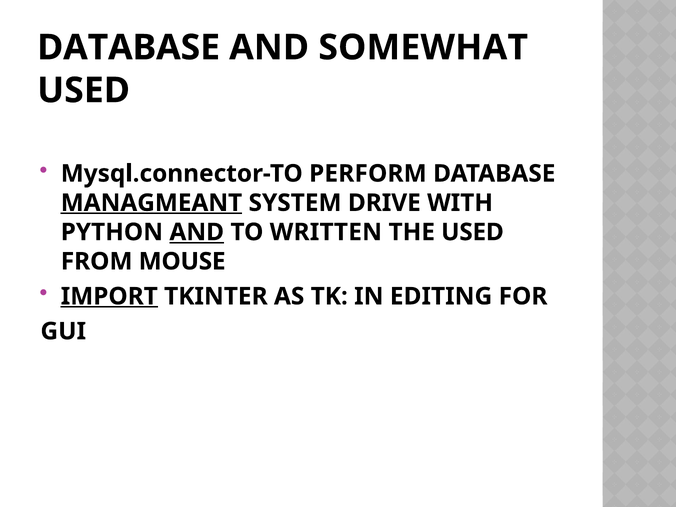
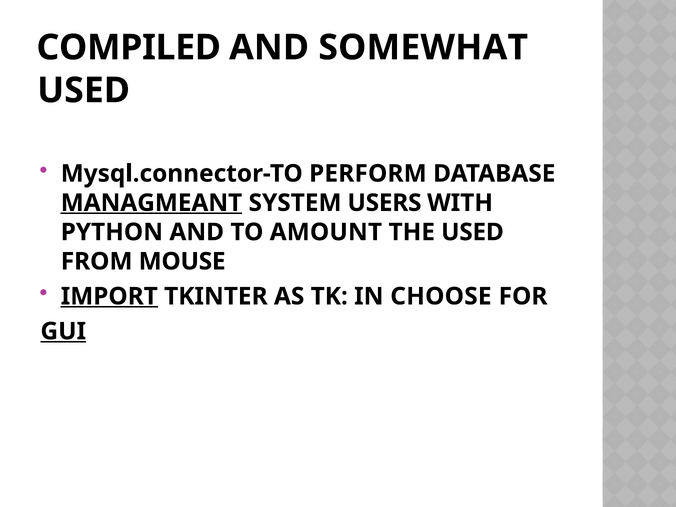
DATABASE at (129, 48): DATABASE -> COMPILED
DRIVE: DRIVE -> USERS
AND at (197, 232) underline: present -> none
WRITTEN: WRITTEN -> AMOUNT
EDITING: EDITING -> CHOOSE
GUI underline: none -> present
